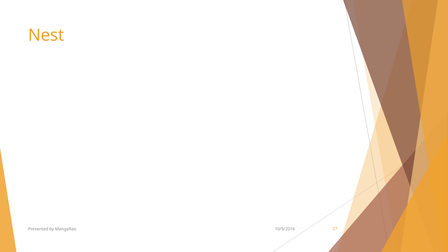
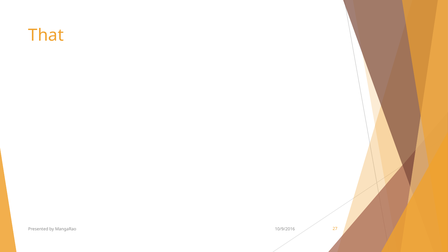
Nest: Nest -> That
